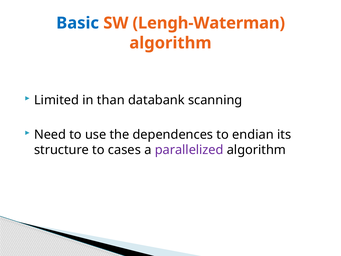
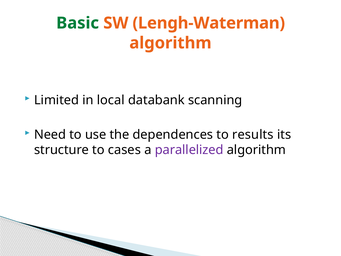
Basic colour: blue -> green
than: than -> local
endian: endian -> results
